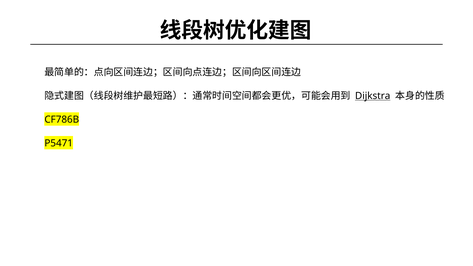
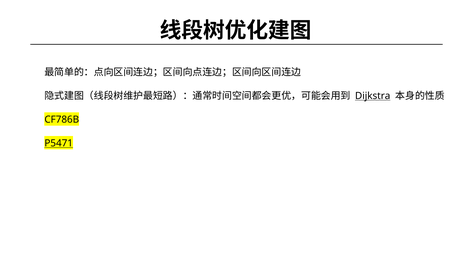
P5471 underline: none -> present
